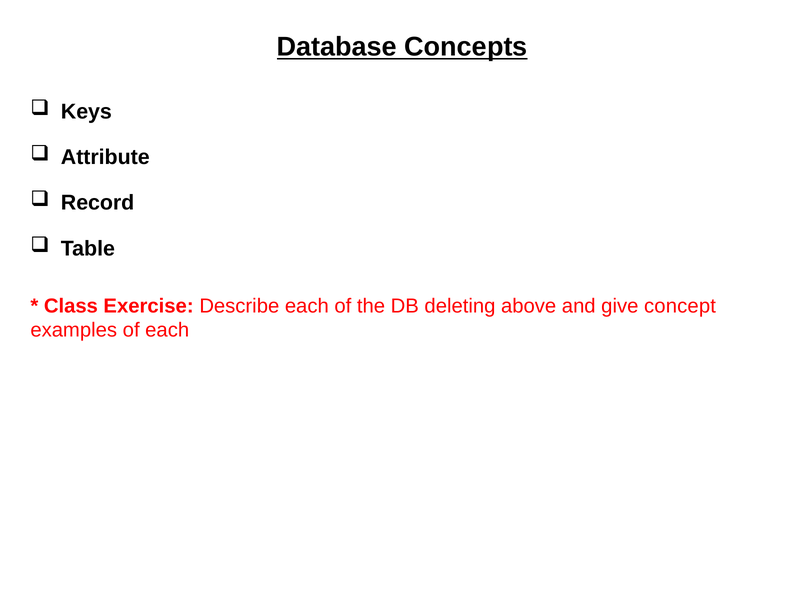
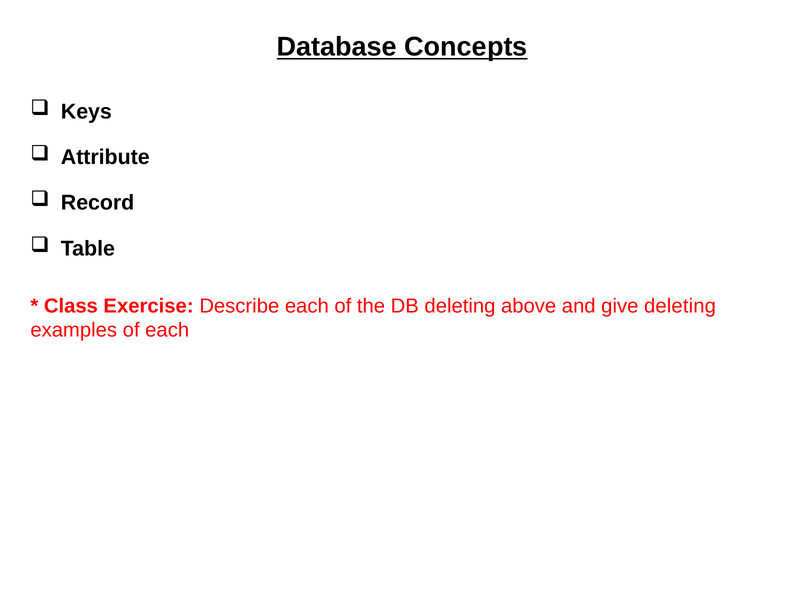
give concept: concept -> deleting
